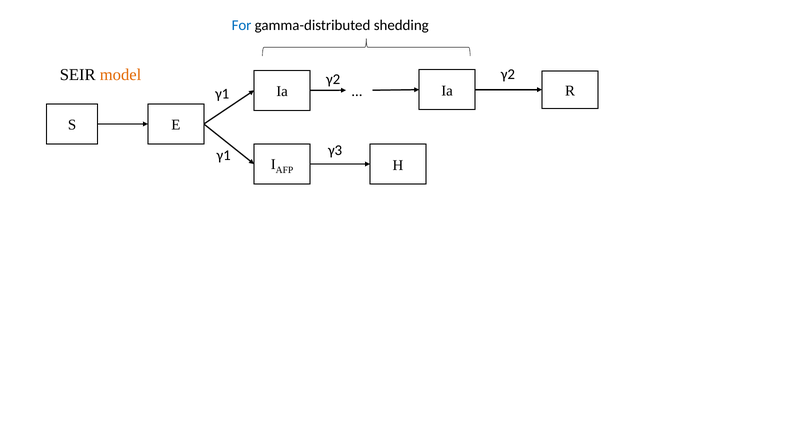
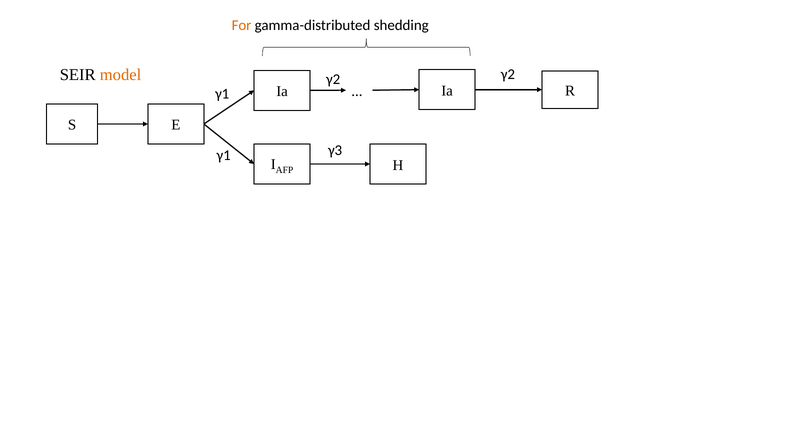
For colour: blue -> orange
